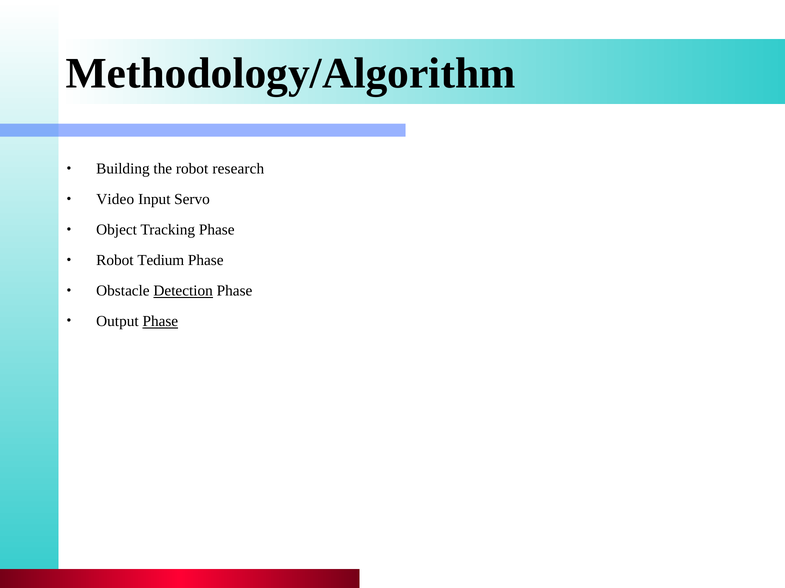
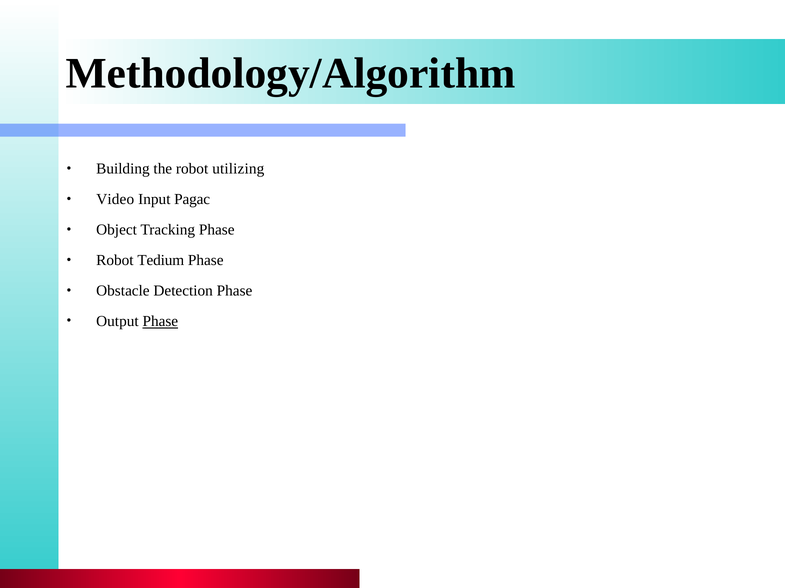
research: research -> utilizing
Servo: Servo -> Pagac
Detection underline: present -> none
